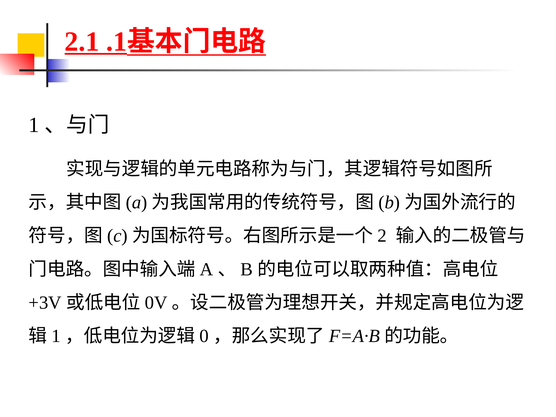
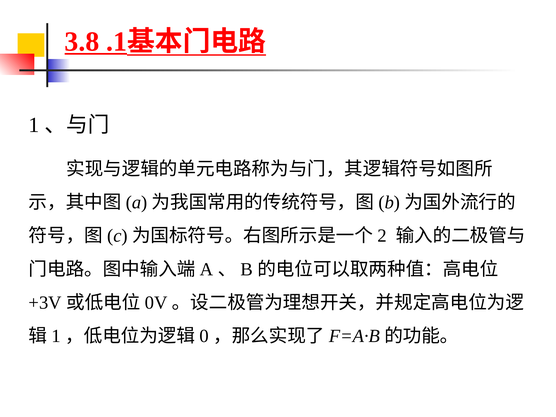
2.1: 2.1 -> 3.8
